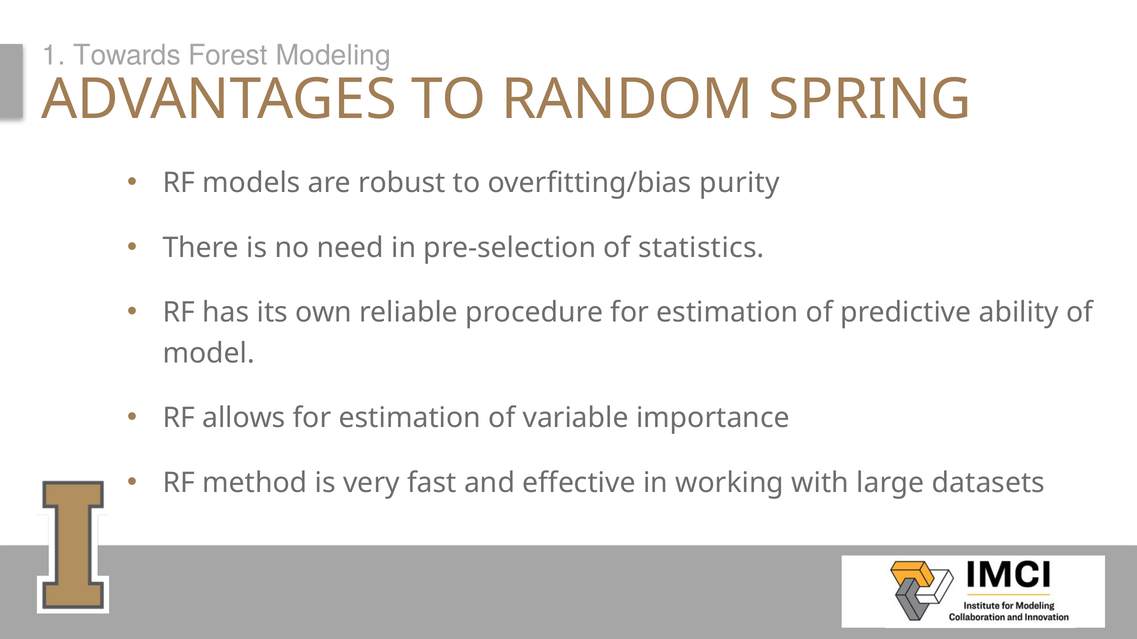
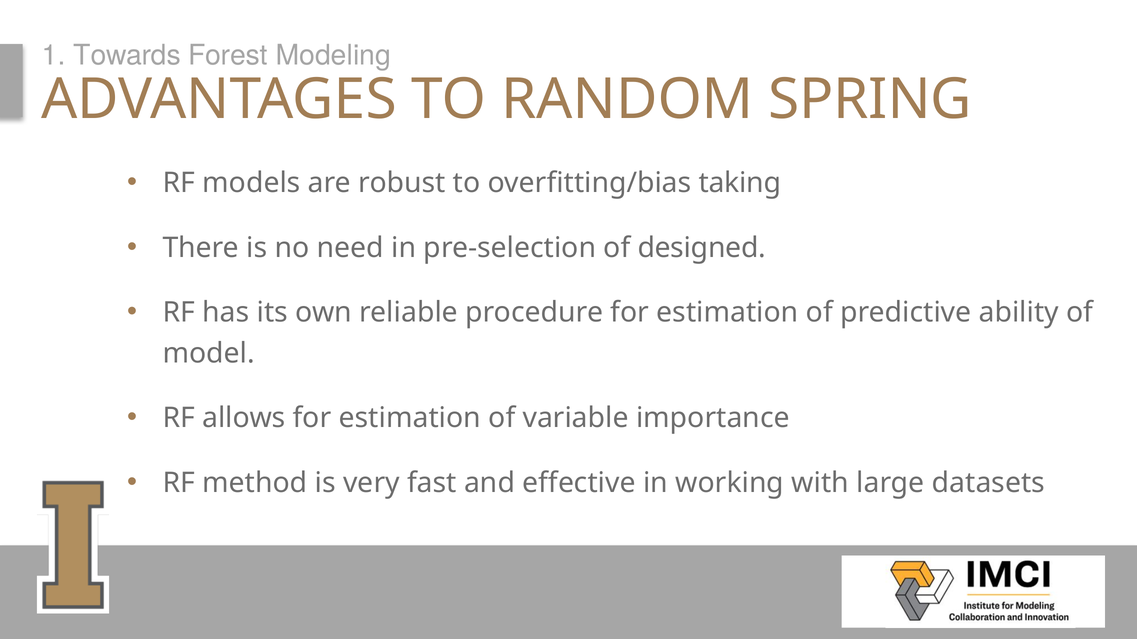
purity: purity -> taking
statistics: statistics -> designed
